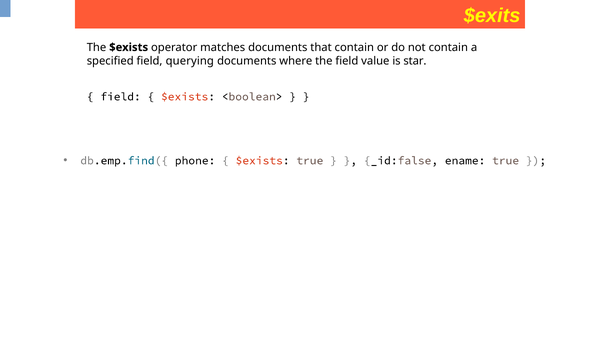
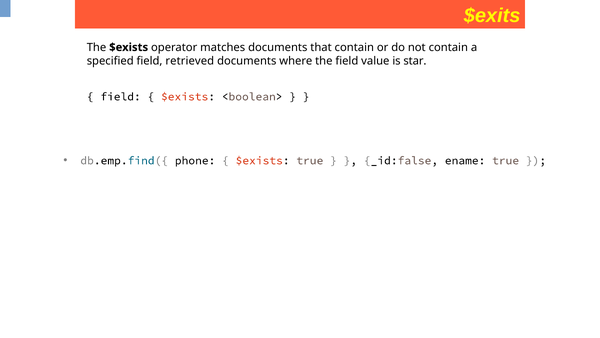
querying: querying -> retrieved
